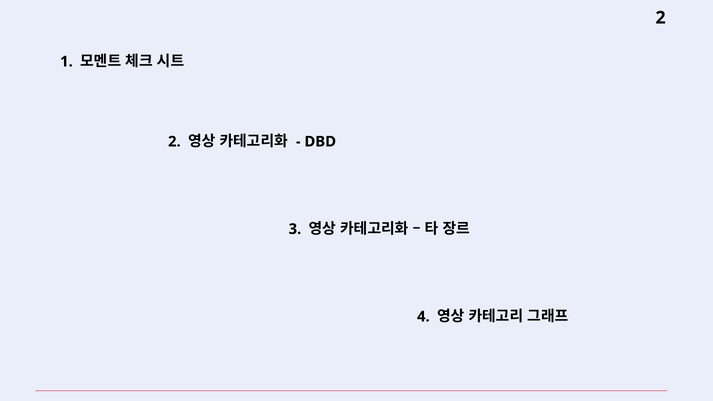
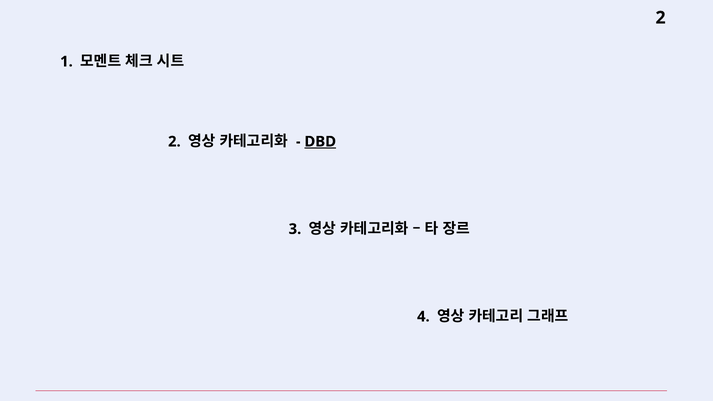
DBD underline: none -> present
